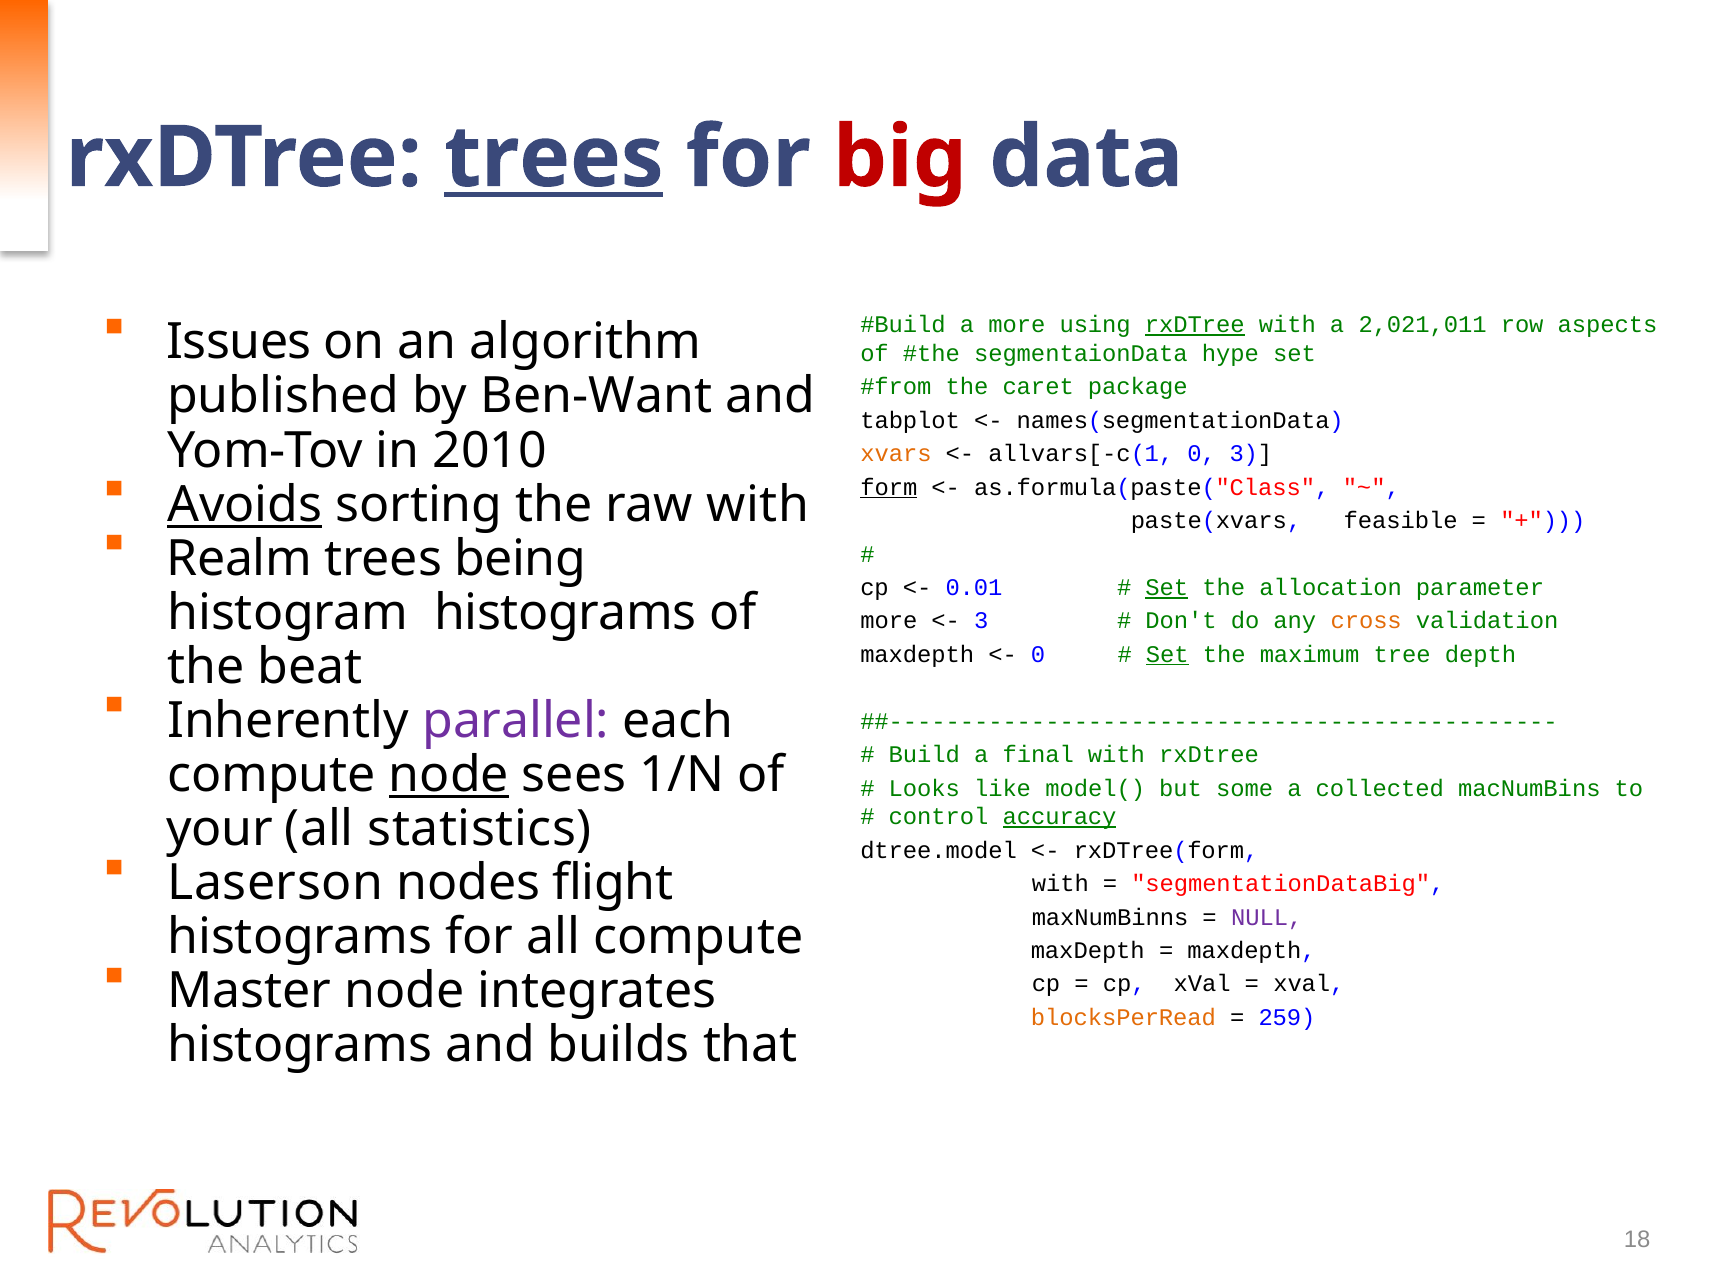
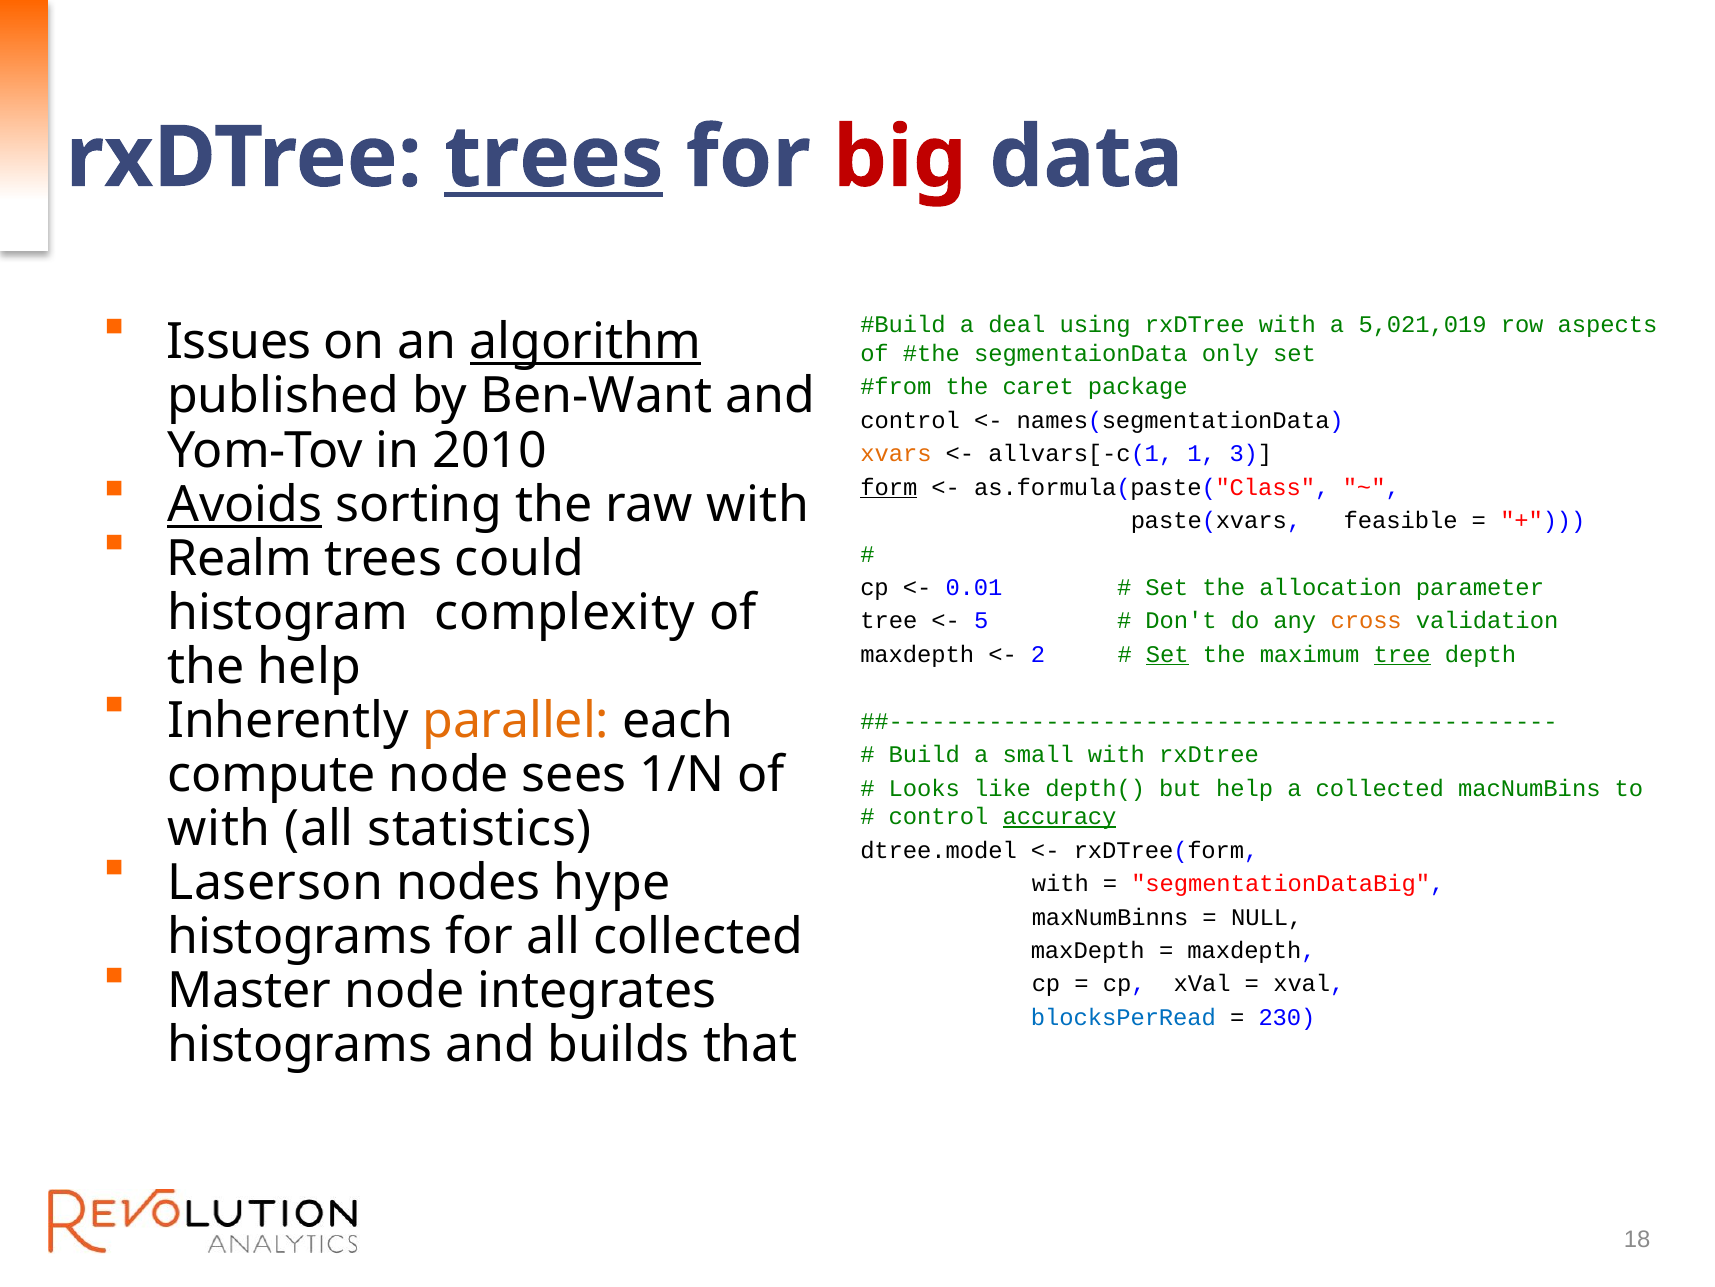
algorithm underline: none -> present
a more: more -> deal
rxDTree at (1195, 325) underline: present -> none
2,021,011: 2,021,011 -> 5,021,019
hype: hype -> only
tabplot at (910, 420): tabplot -> control
allvars[-c(1 0: 0 -> 1
being: being -> could
Set at (1167, 587) underline: present -> none
histogram histograms: histograms -> complexity
more at (889, 621): more -> tree
3 at (981, 621): 3 -> 5
0 at (1038, 654): 0 -> 2
tree at (1402, 654) underline: none -> present
the beat: beat -> help
parallel colour: purple -> orange
final: final -> small
node at (449, 774) underline: present -> none
model(: model( -> depth(
but some: some -> help
your at (220, 828): your -> with
flight: flight -> hype
NULL colour: purple -> black
all compute: compute -> collected
blocksPerRead colour: orange -> blue
259: 259 -> 230
